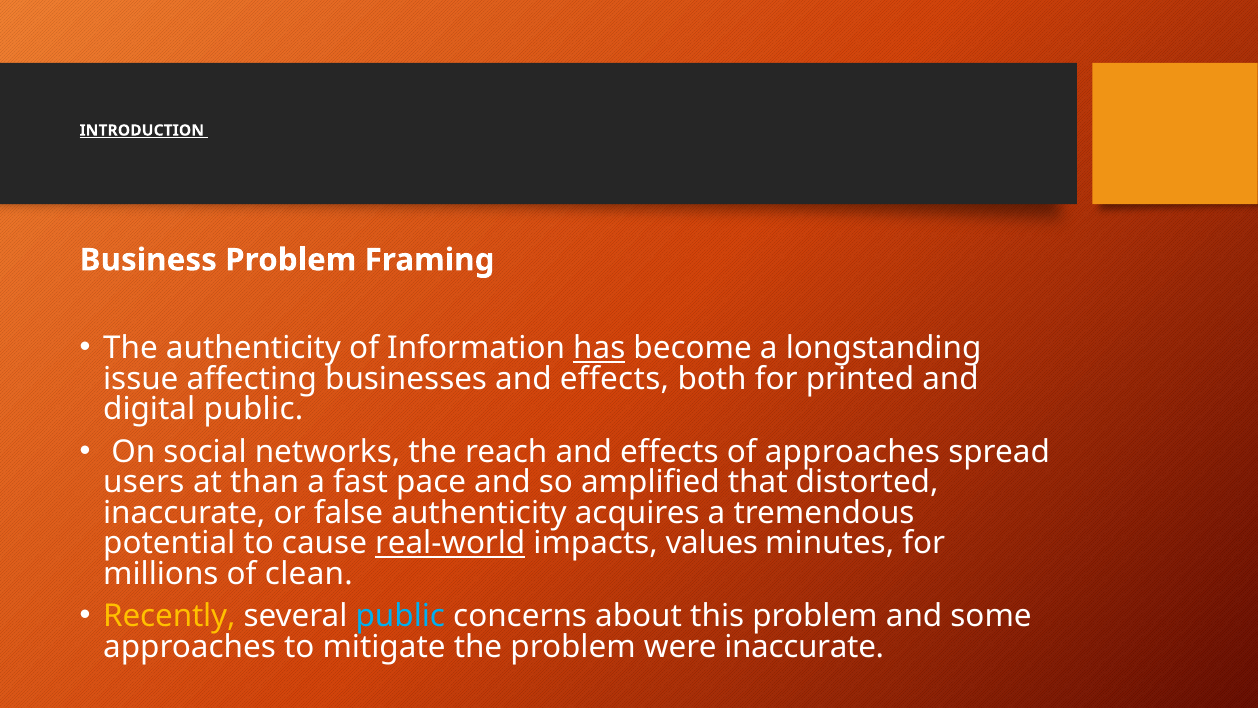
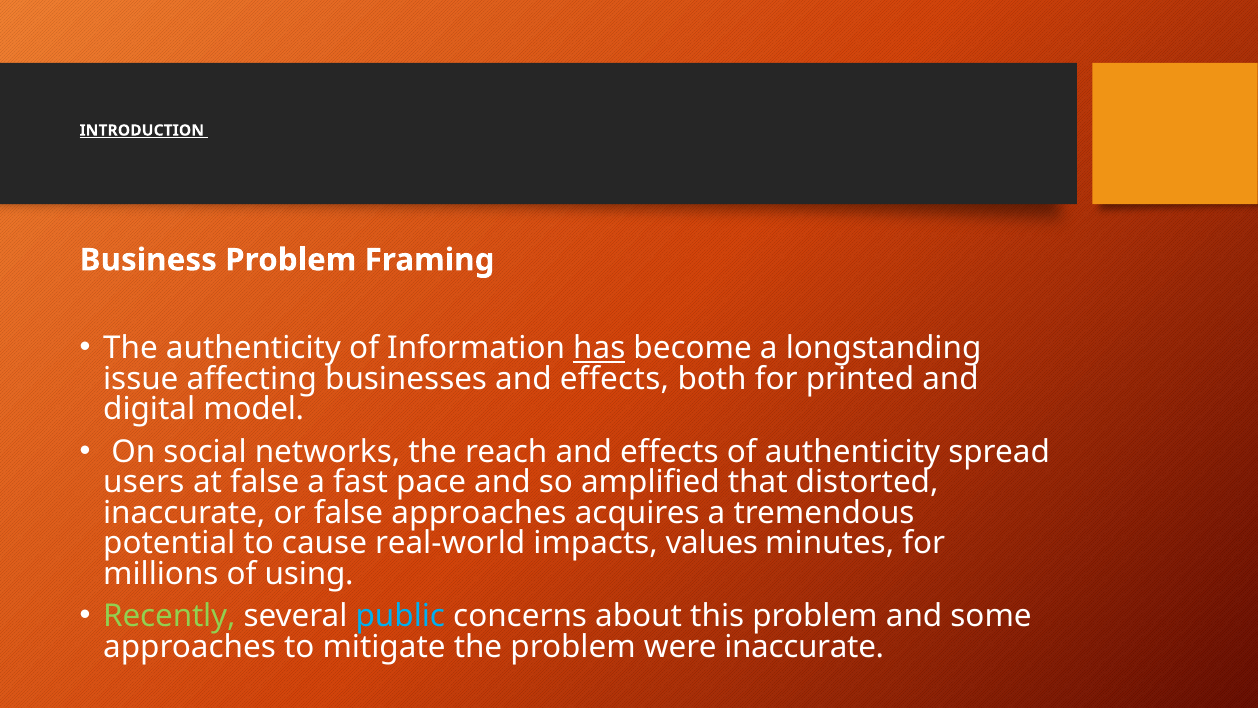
digital public: public -> model
of approaches: approaches -> authenticity
at than: than -> false
false authenticity: authenticity -> approaches
real-world underline: present -> none
clean: clean -> using
Recently colour: yellow -> light green
